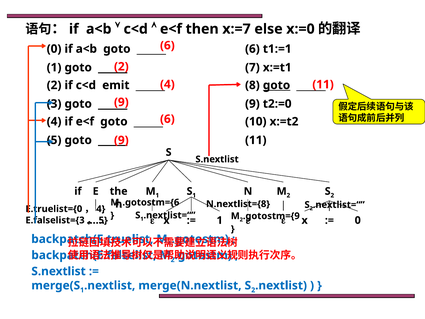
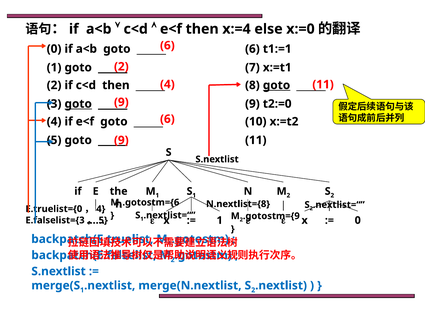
x:=7: x:=7 -> x:=4
c<d emit: emit -> then
goto at (78, 104) underline: none -> present
